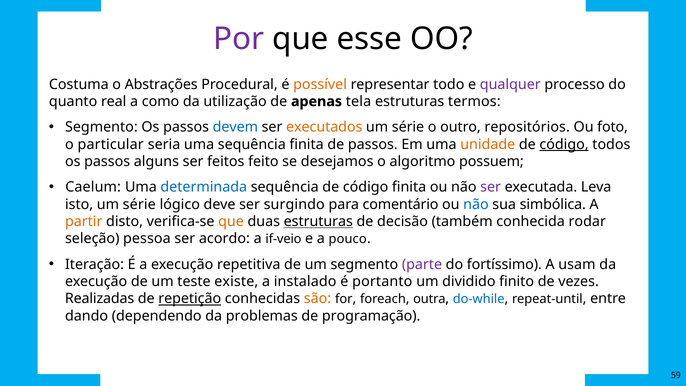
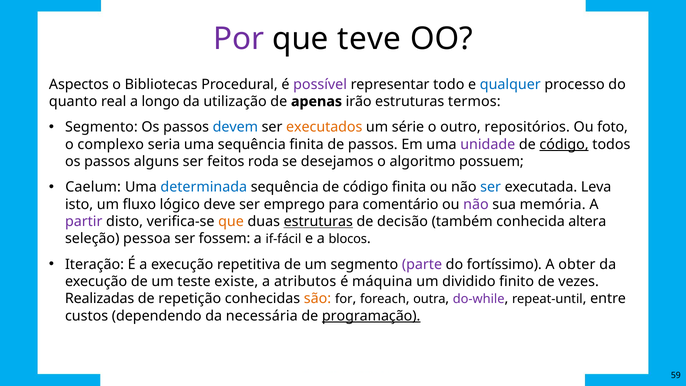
esse: esse -> teve
Costuma: Costuma -> Aspectos
Abstrações: Abstrações -> Bibliotecas
possível colour: orange -> purple
qualquer colour: purple -> blue
como: como -> longo
tela: tela -> irão
particular: particular -> complexo
unidade colour: orange -> purple
feito: feito -> roda
ser at (491, 187) colour: purple -> blue
isto um série: série -> fluxo
surgindo: surgindo -> emprego
não at (476, 204) colour: blue -> purple
simbólica: simbólica -> memória
partir colour: orange -> purple
rodar: rodar -> altera
acordo: acordo -> fossem
if-veio: if-veio -> if-fácil
pouco: pouco -> blocos
usam: usam -> obter
instalado: instalado -> atributos
portanto: portanto -> máquina
repetição underline: present -> none
do-while colour: blue -> purple
dando: dando -> custos
problemas: problemas -> necessária
programação underline: none -> present
